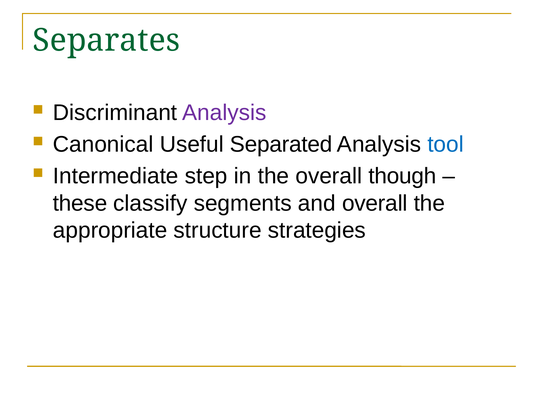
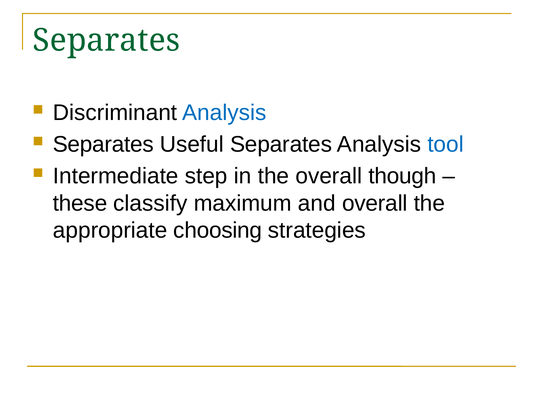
Analysis at (224, 113) colour: purple -> blue
Canonical at (103, 145): Canonical -> Separates
Useful Separated: Separated -> Separates
segments: segments -> maximum
structure: structure -> choosing
